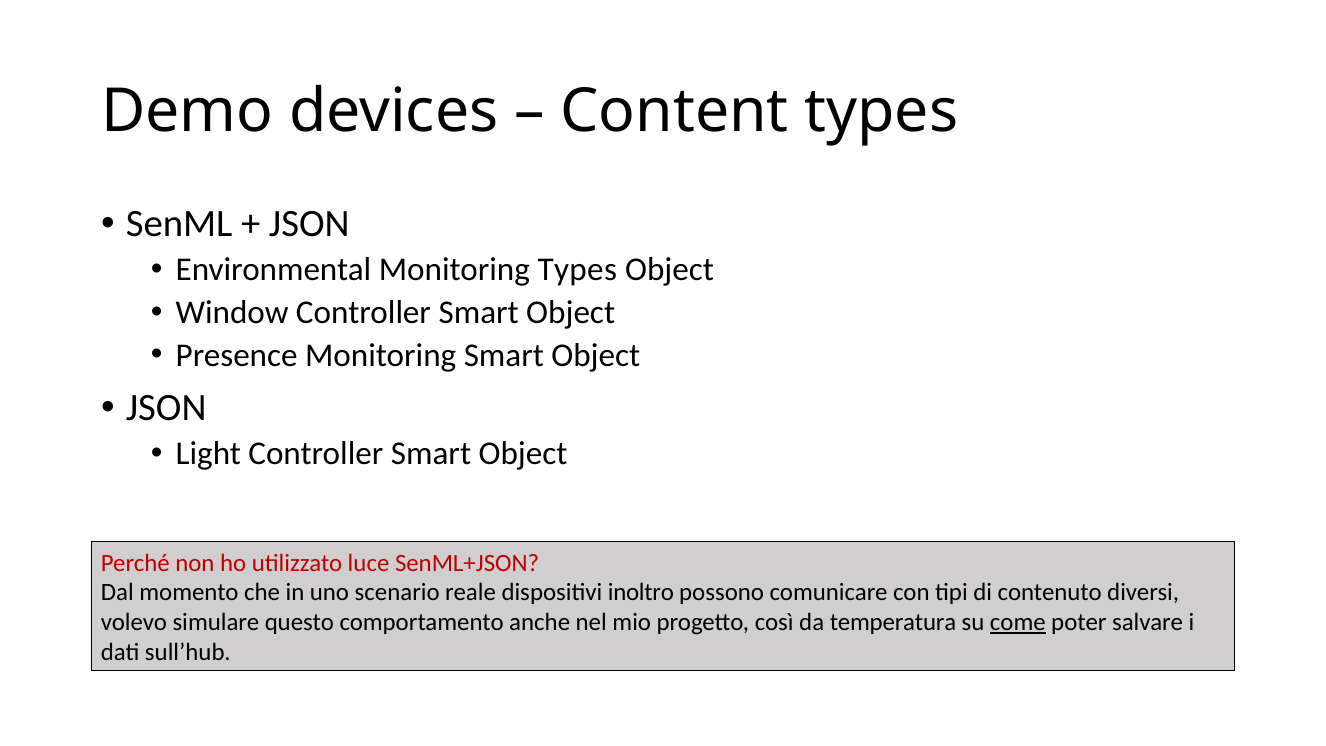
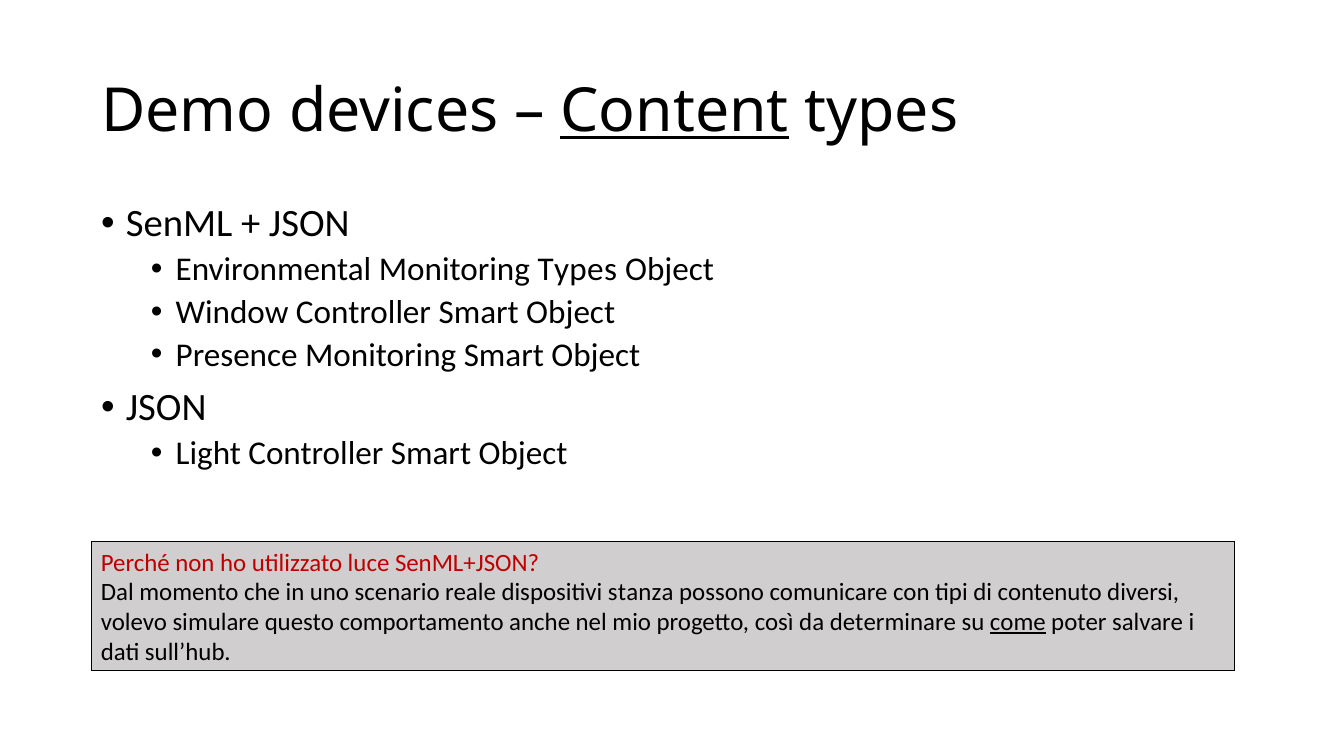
Content underline: none -> present
inoltro: inoltro -> stanza
temperatura: temperatura -> determinare
